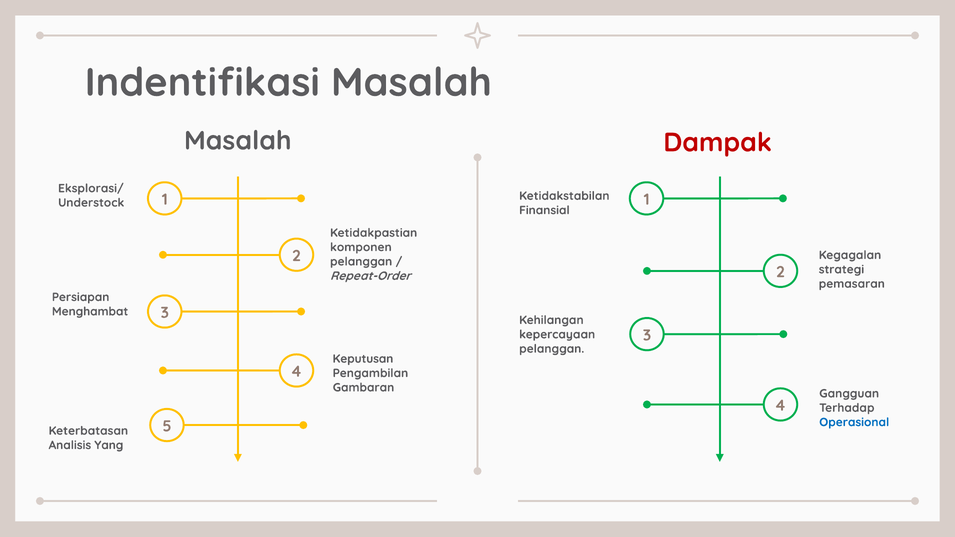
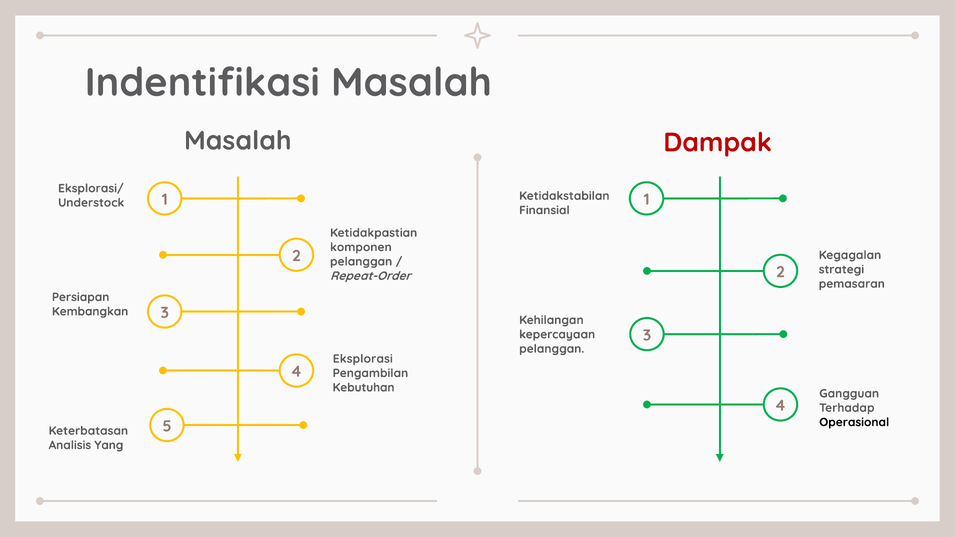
Menghambat: Menghambat -> Kembangkan
Keputusan: Keputusan -> Eksplorasi
Gambaran: Gambaran -> Kebutuhan
Operasional colour: blue -> black
